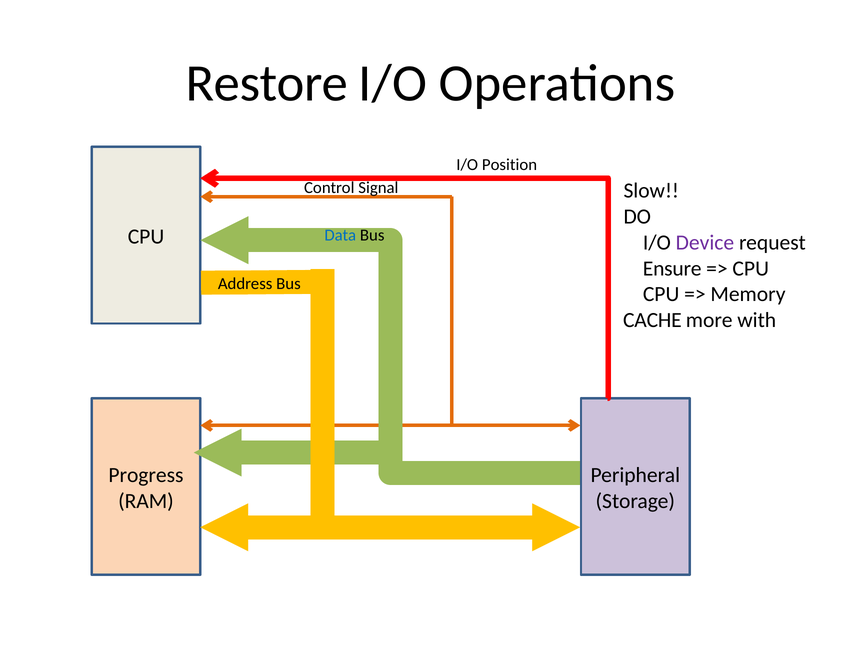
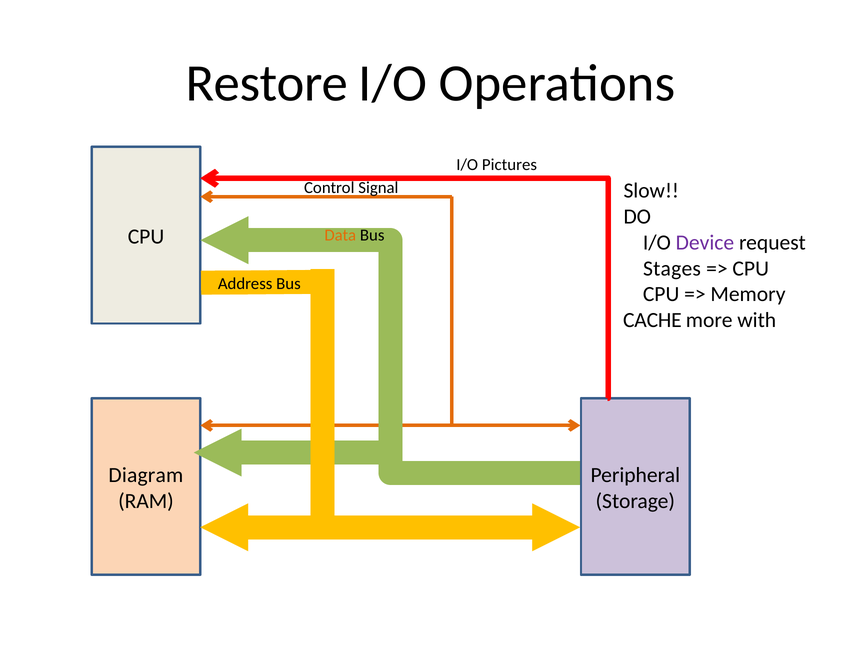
Position: Position -> Pictures
Data colour: blue -> orange
Ensure: Ensure -> Stages
Progress: Progress -> Diagram
